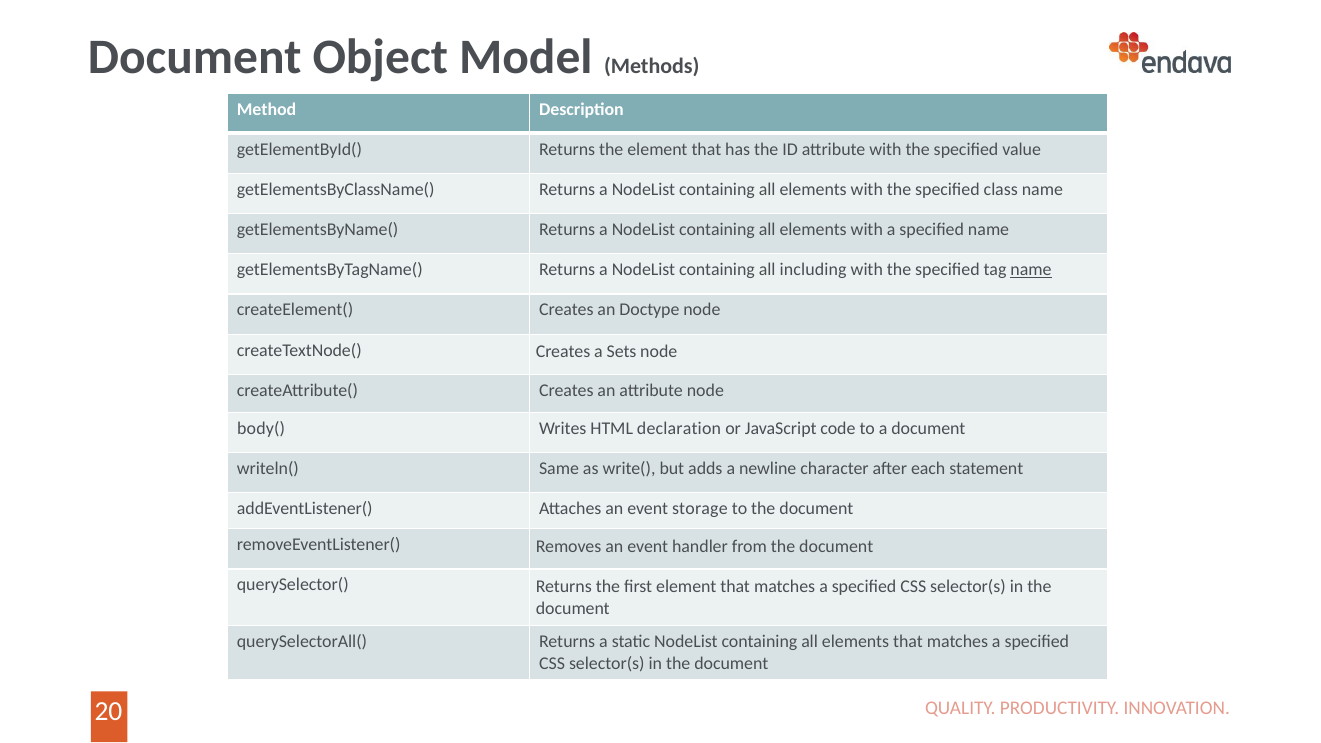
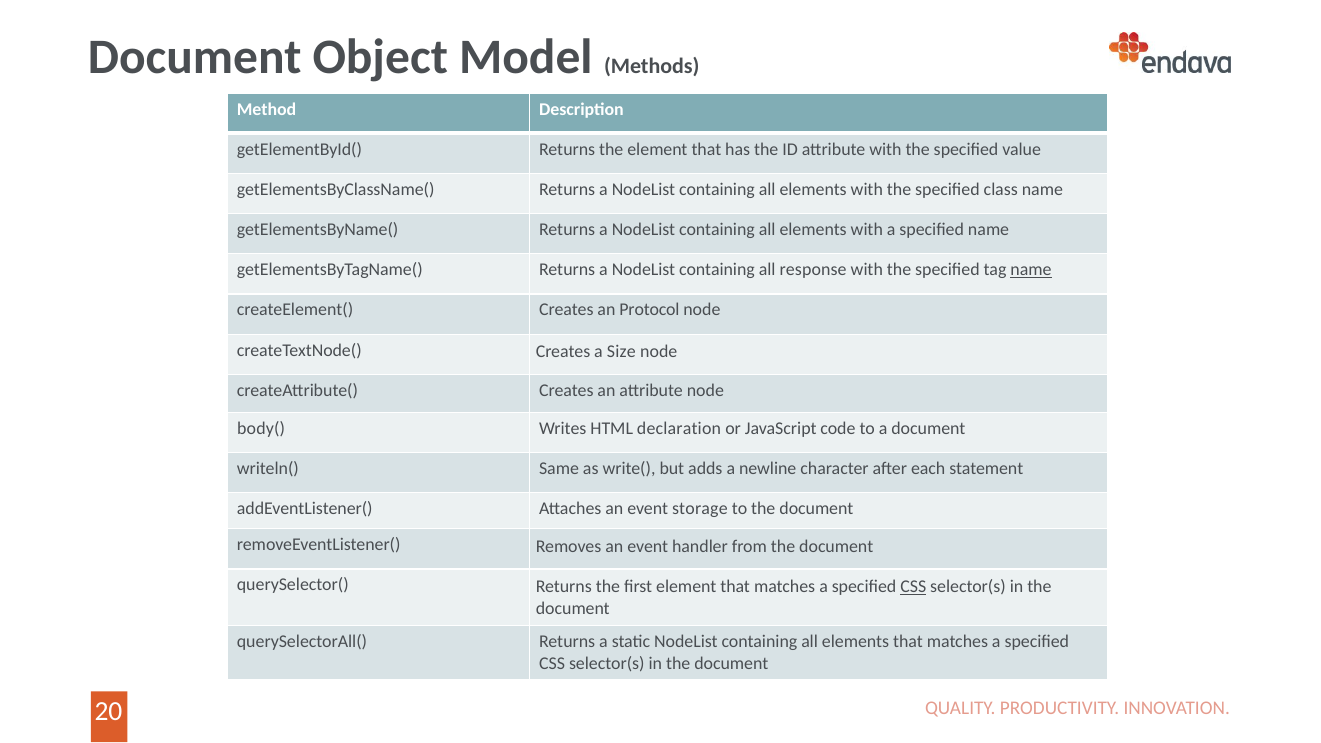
including: including -> response
Doctype: Doctype -> Protocol
Sets: Sets -> Size
CSS at (913, 587) underline: none -> present
